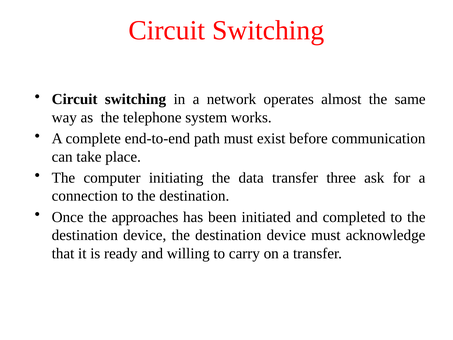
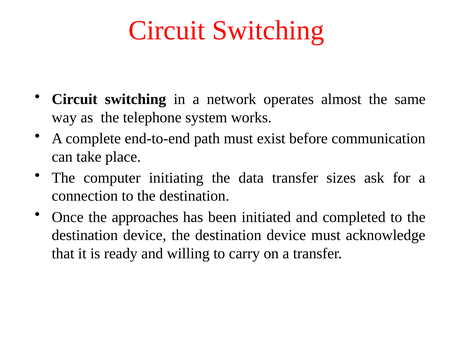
three: three -> sizes
